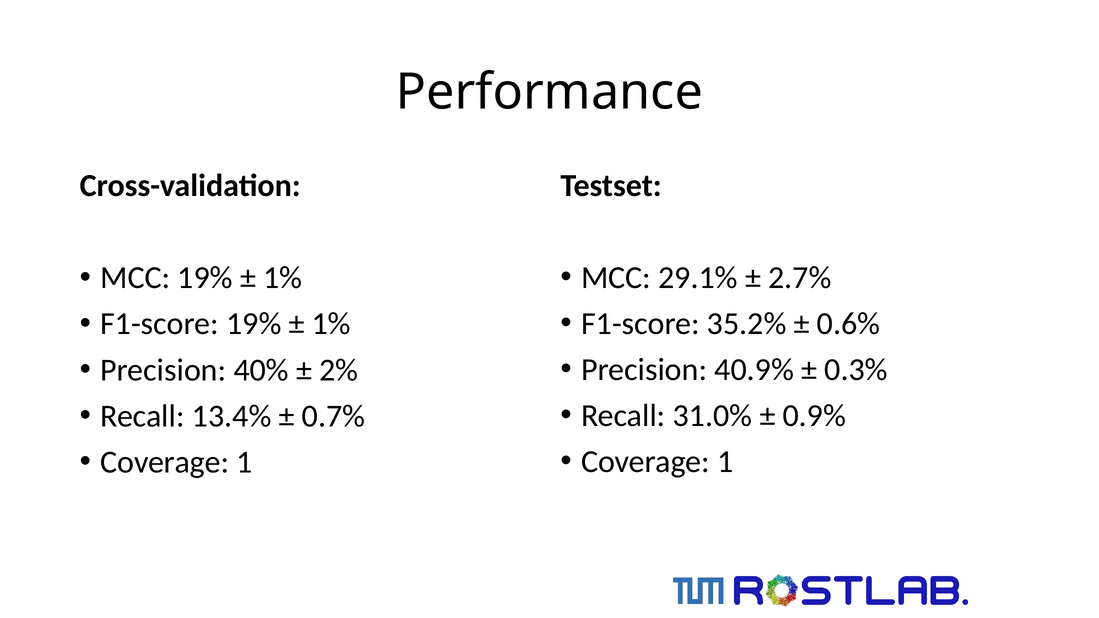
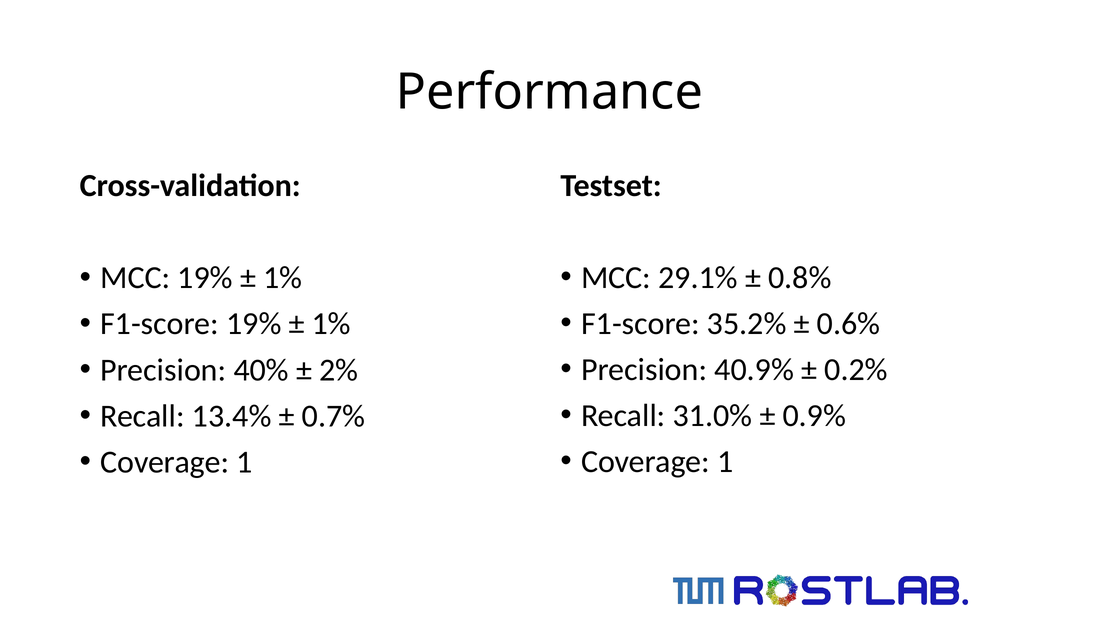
2.7%: 2.7% -> 0.8%
0.3%: 0.3% -> 0.2%
